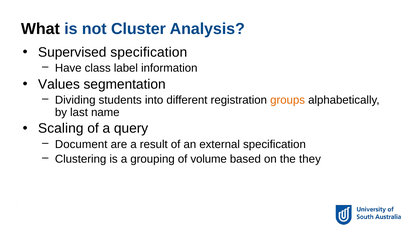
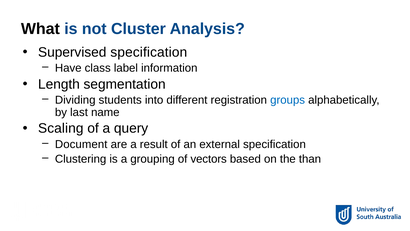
Values: Values -> Length
groups colour: orange -> blue
volume: volume -> vectors
they: they -> than
